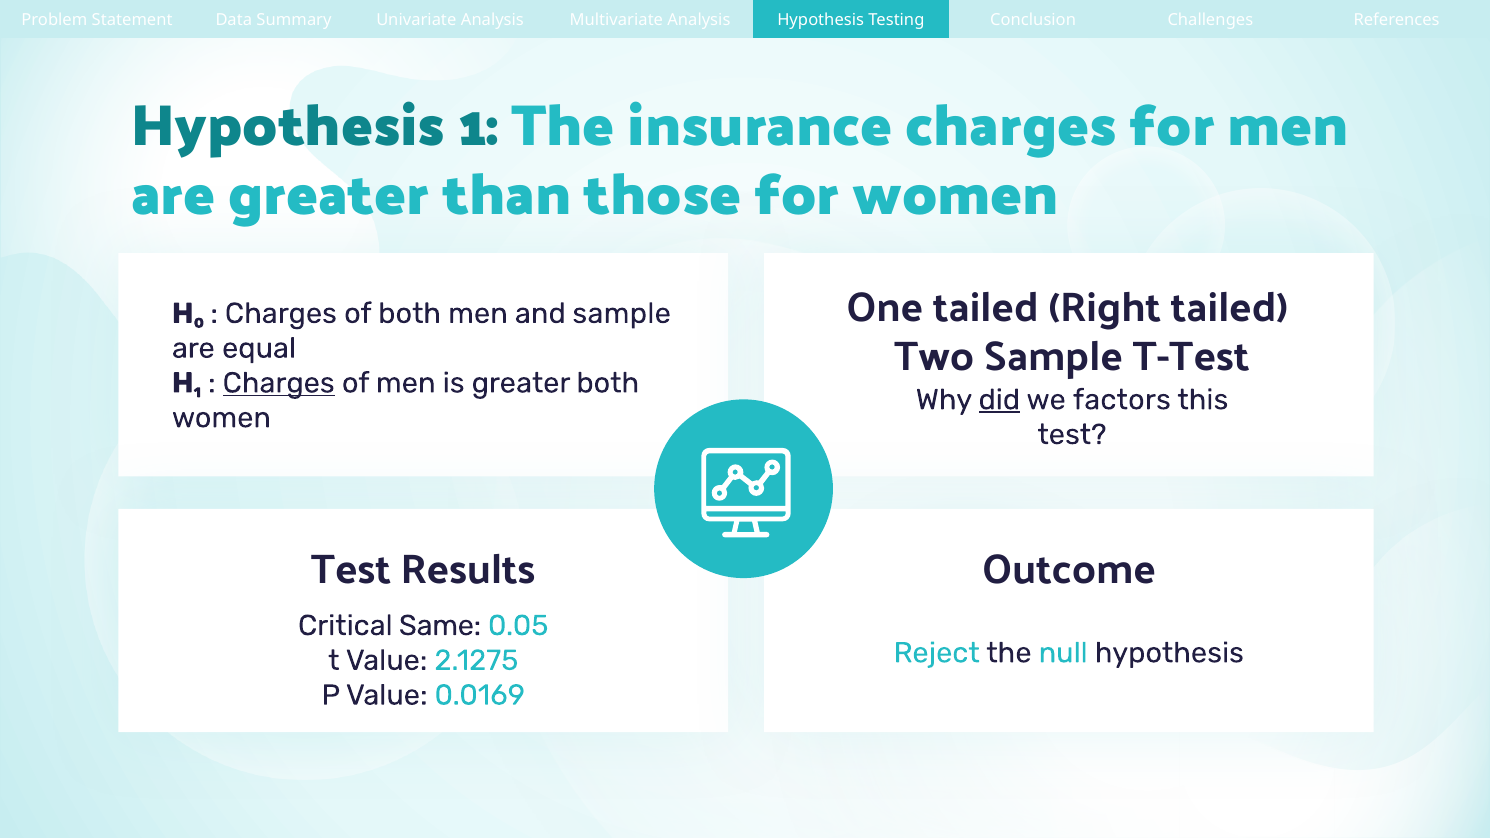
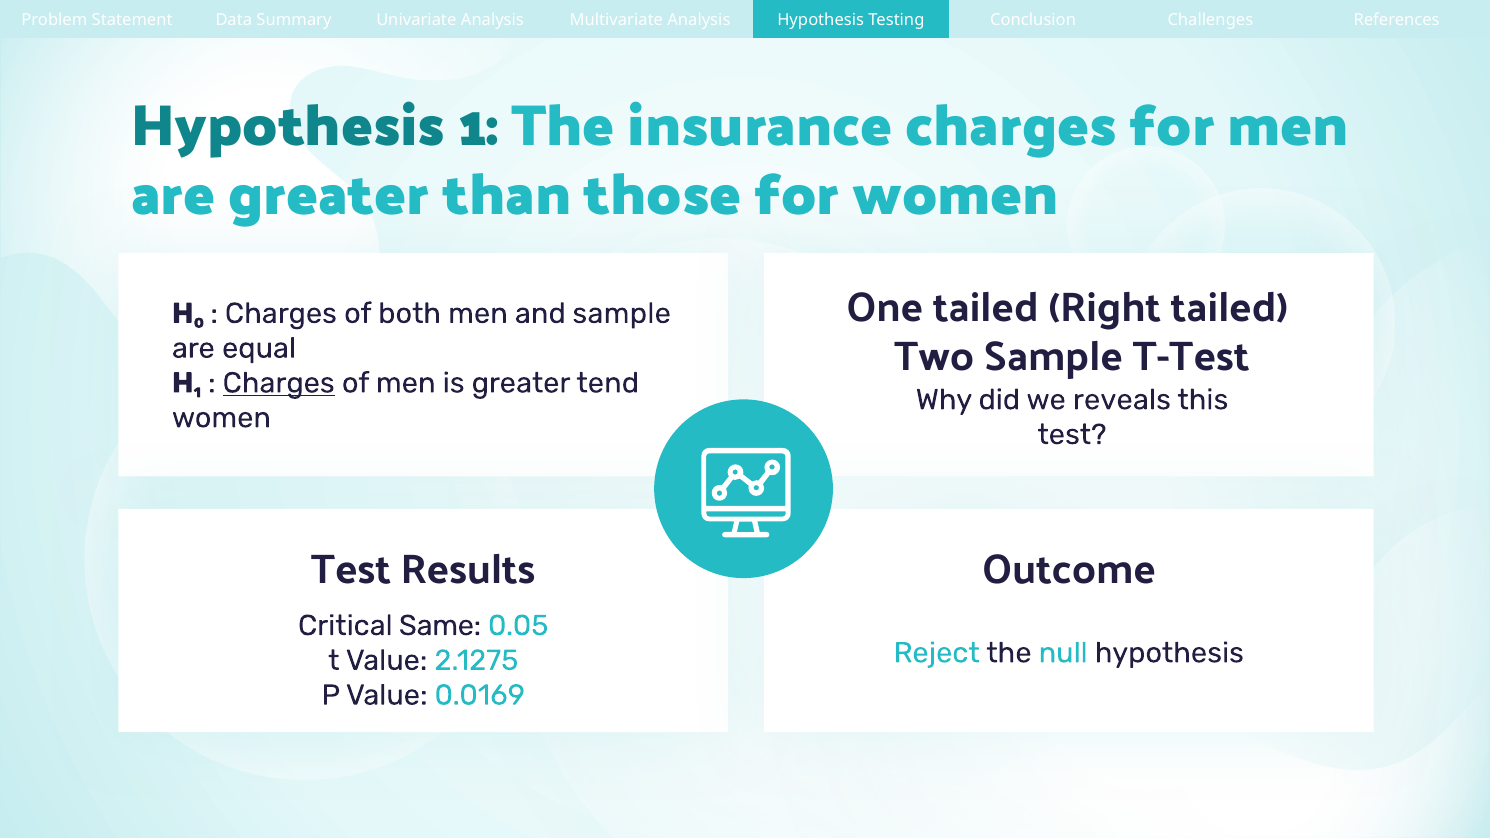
greater both: both -> tend
did underline: present -> none
factors: factors -> reveals
